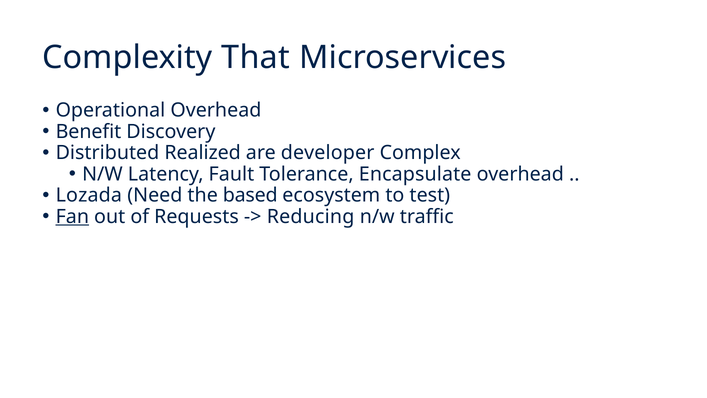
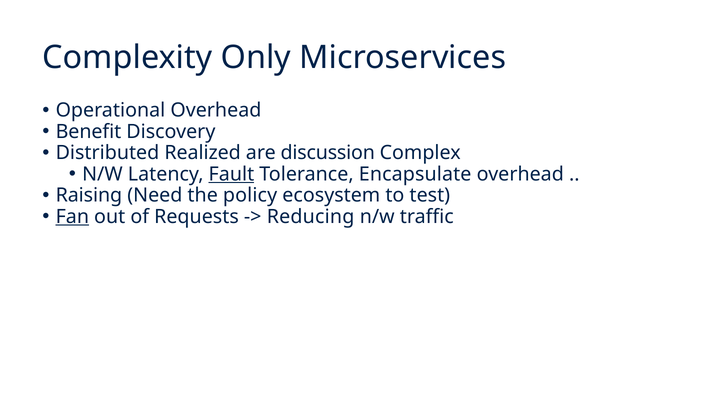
That: That -> Only
developer: developer -> discussion
Fault underline: none -> present
Lozada: Lozada -> Raising
based: based -> policy
